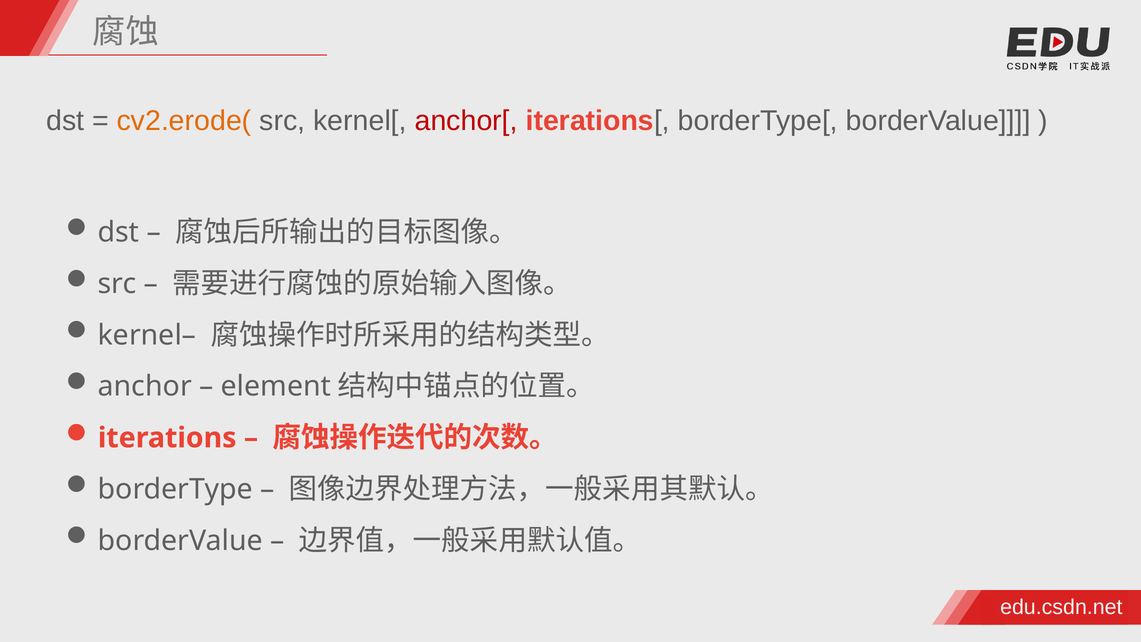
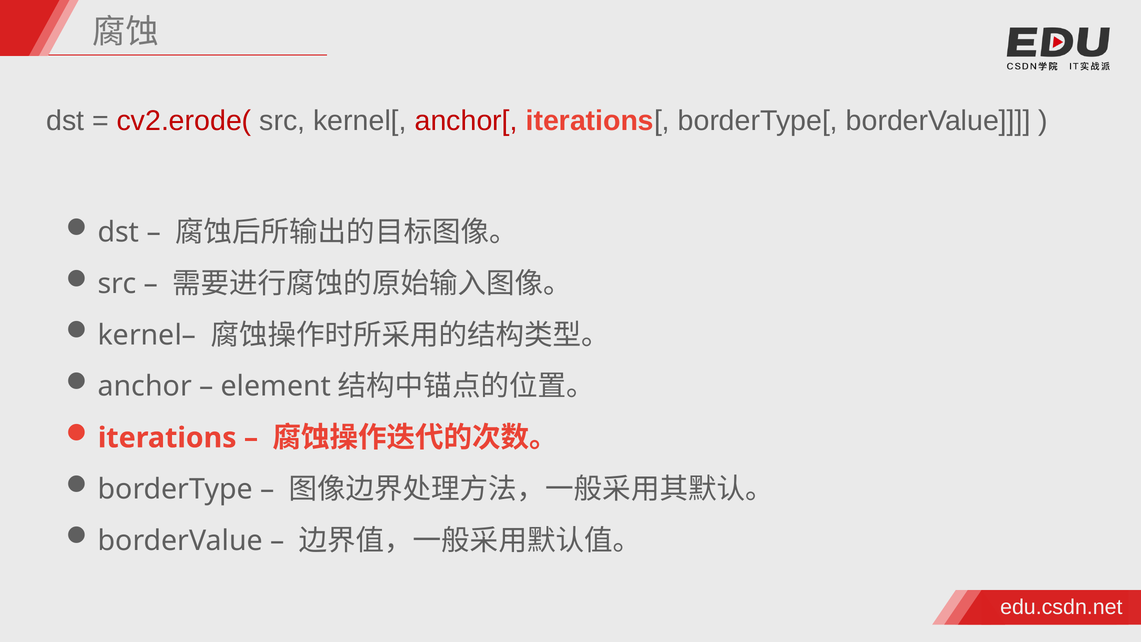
cv2.erode( colour: orange -> red
